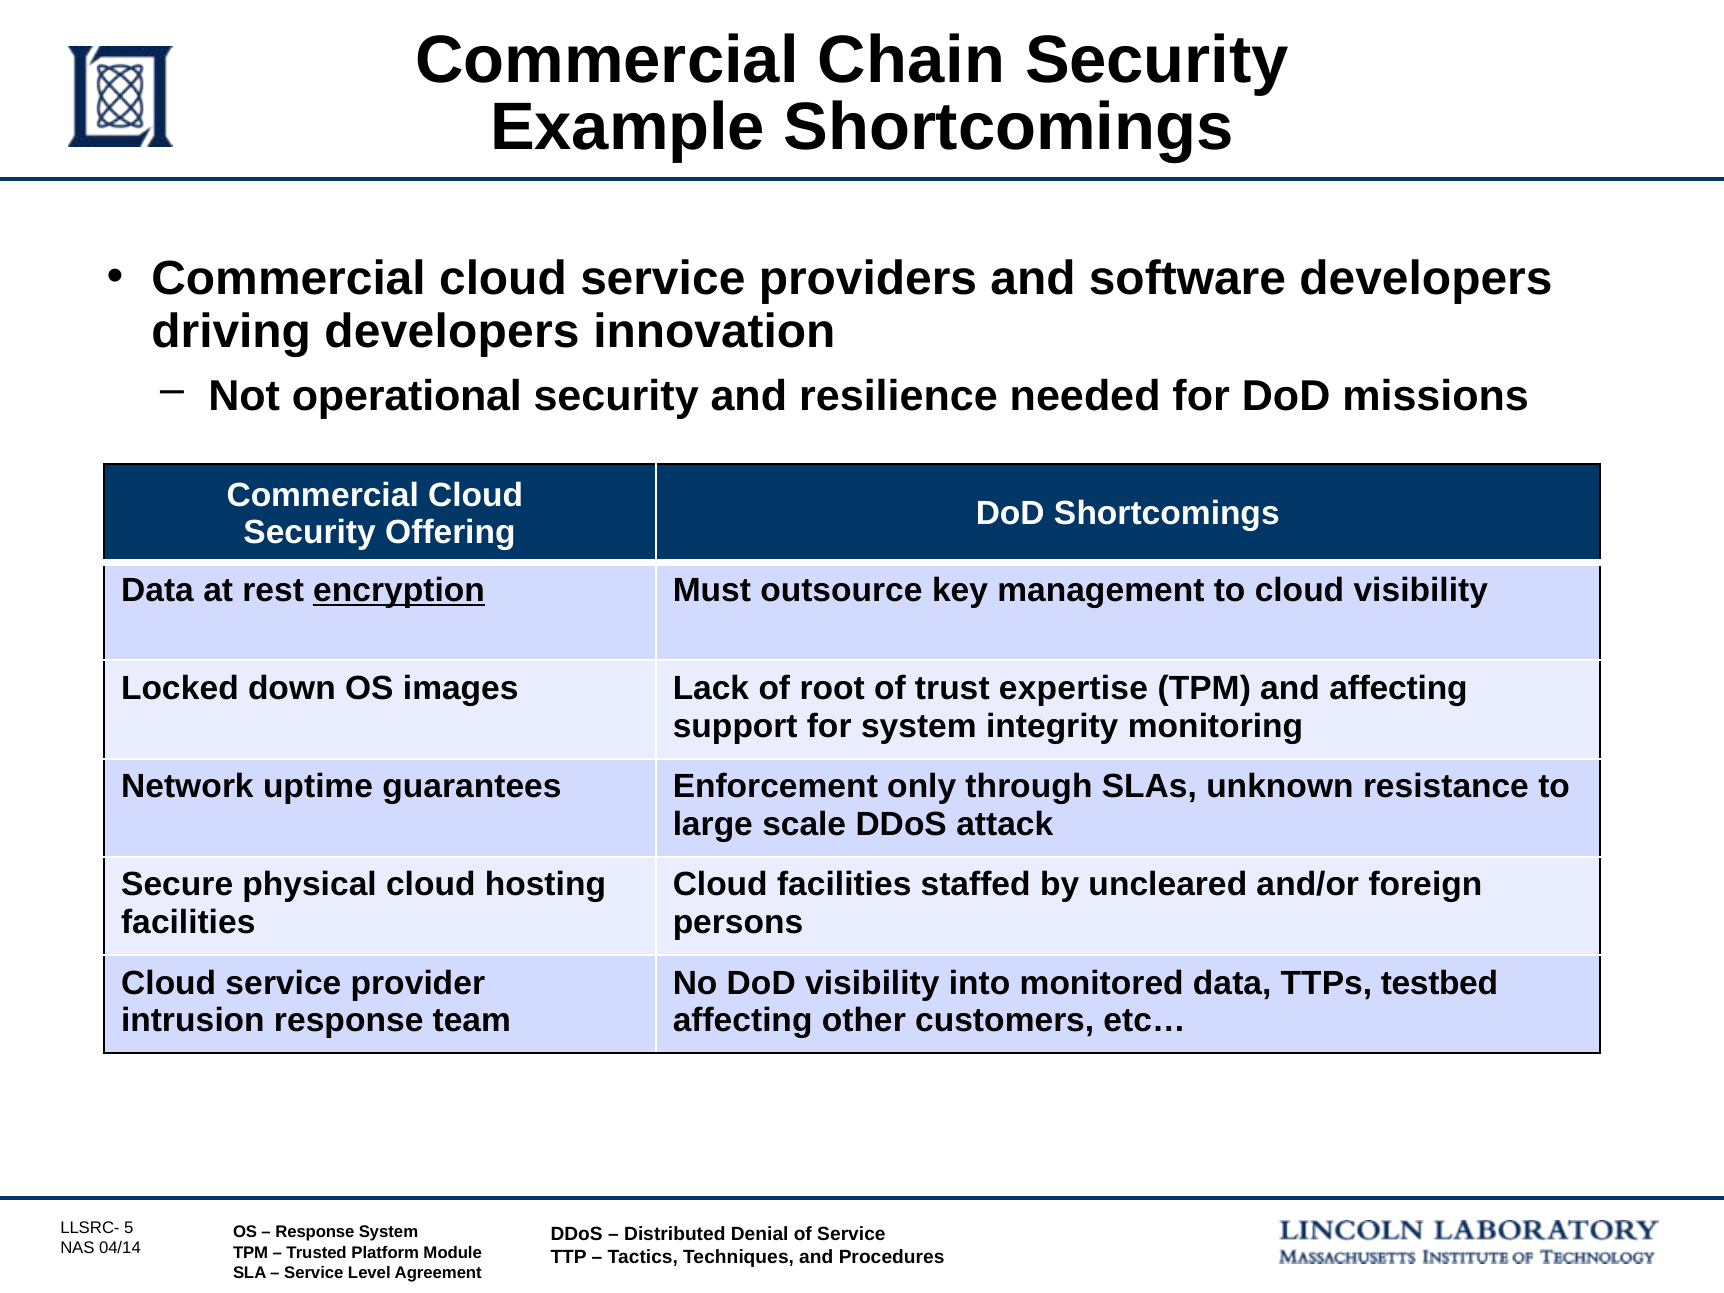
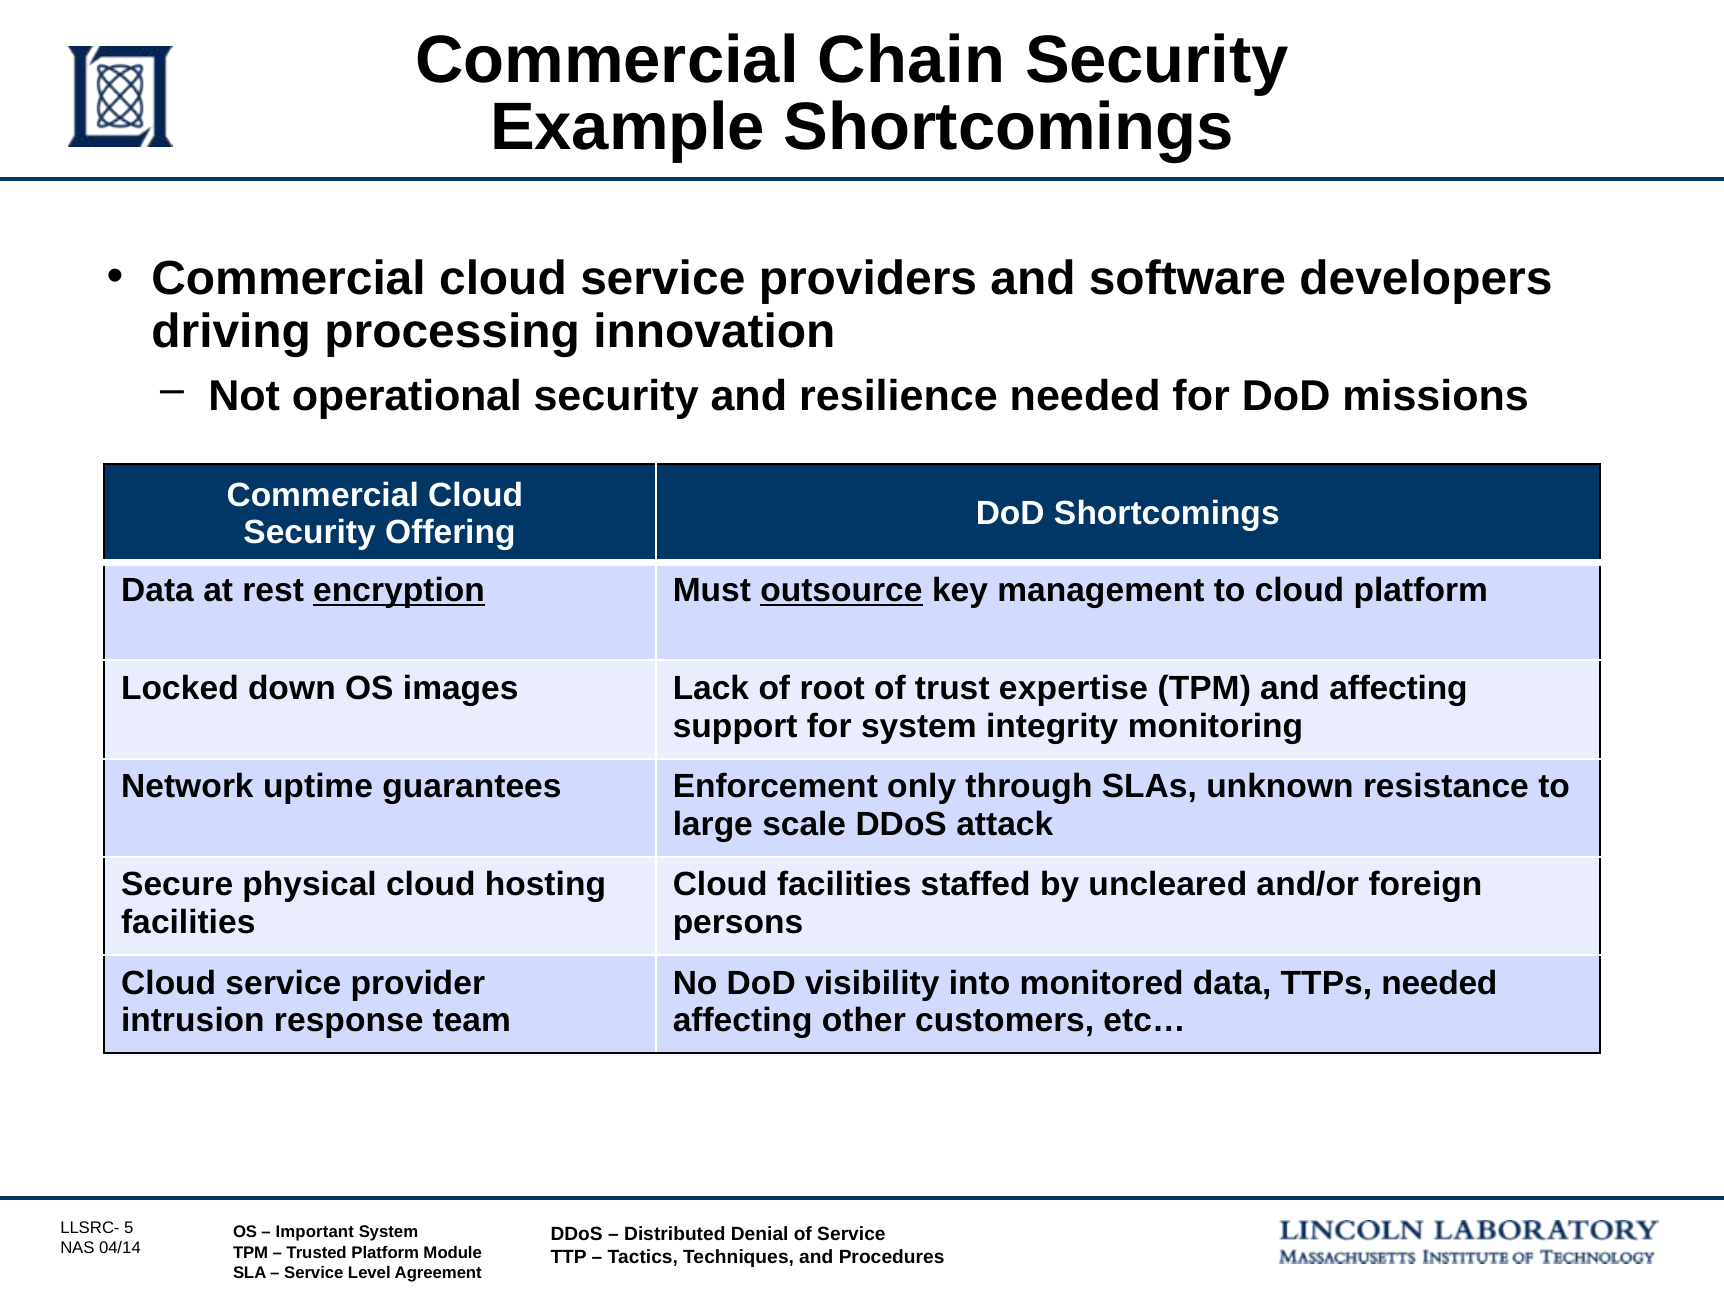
driving developers: developers -> processing
outsource underline: none -> present
cloud visibility: visibility -> platform
TTPs testbed: testbed -> needed
Response at (315, 1232): Response -> Important
